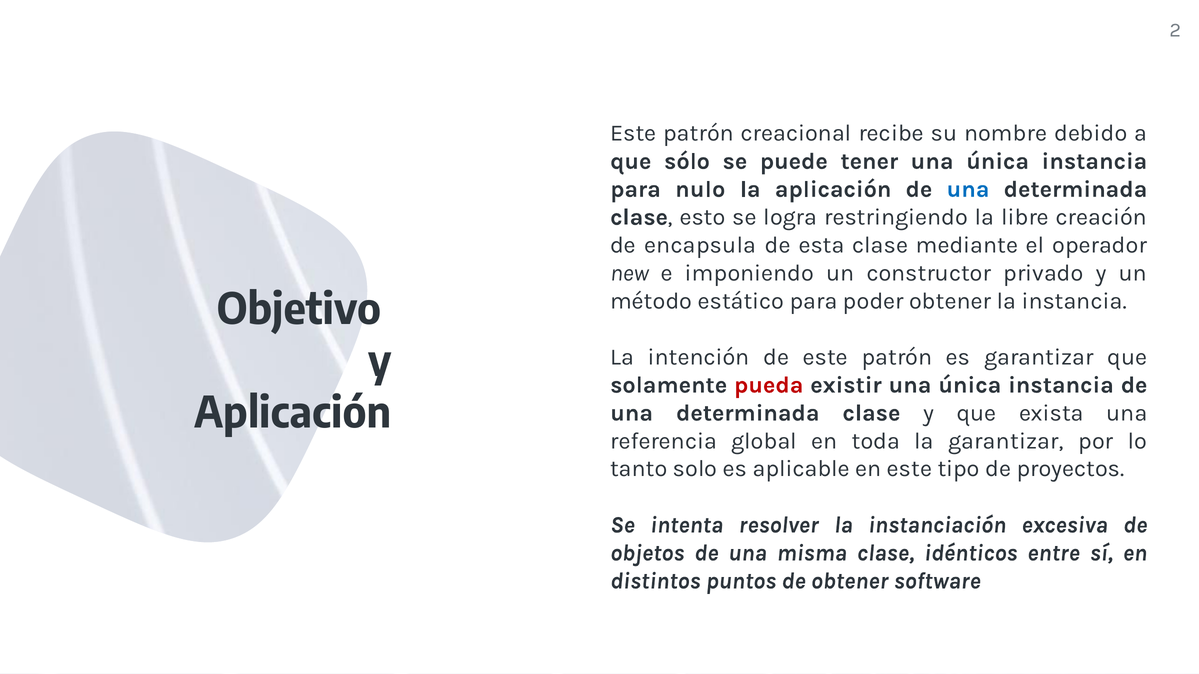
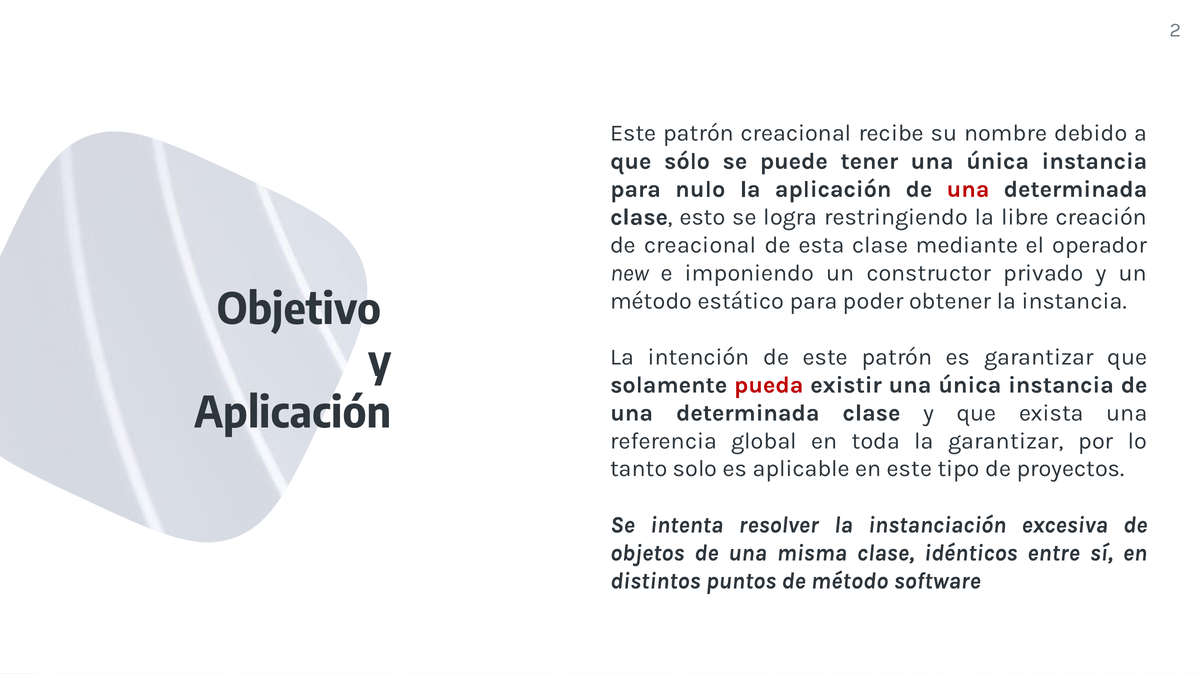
una at (968, 189) colour: blue -> red
de encapsula: encapsula -> creacional
de obtener: obtener -> método
